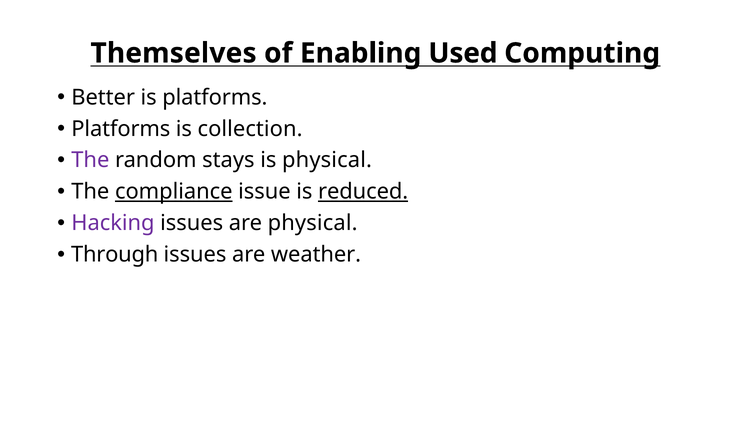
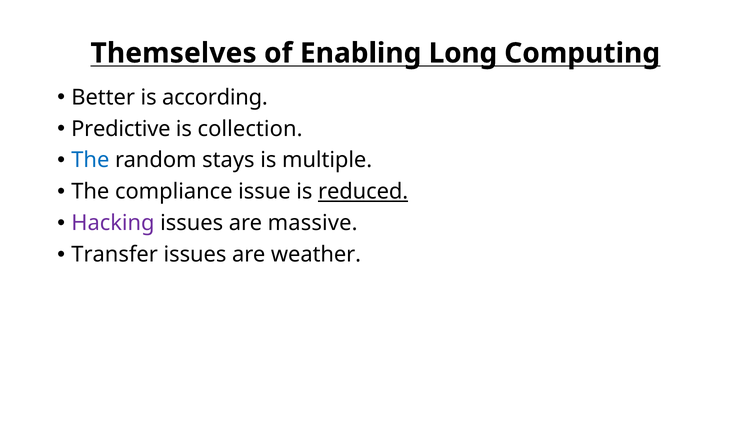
Used: Used -> Long
is platforms: platforms -> according
Platforms at (121, 129): Platforms -> Predictive
The at (90, 160) colour: purple -> blue
is physical: physical -> multiple
compliance underline: present -> none
are physical: physical -> massive
Through: Through -> Transfer
